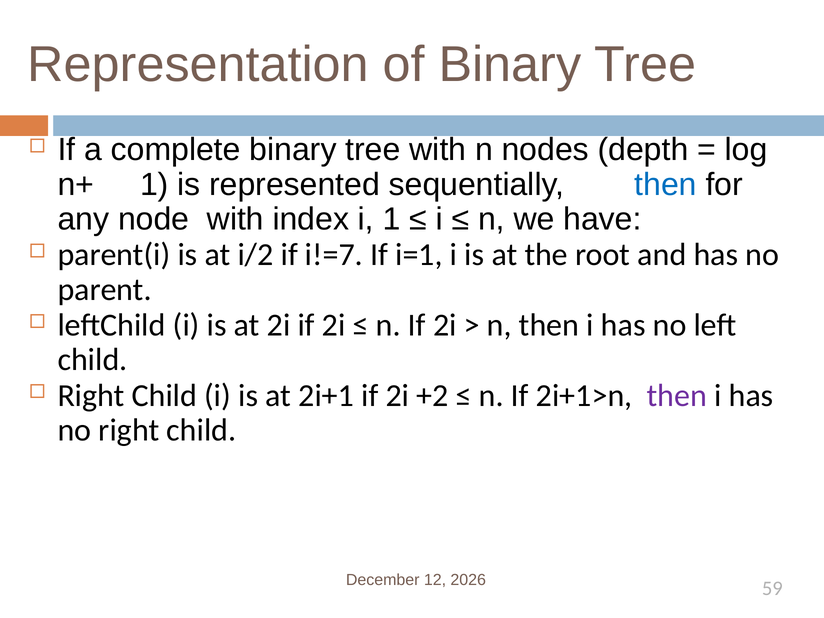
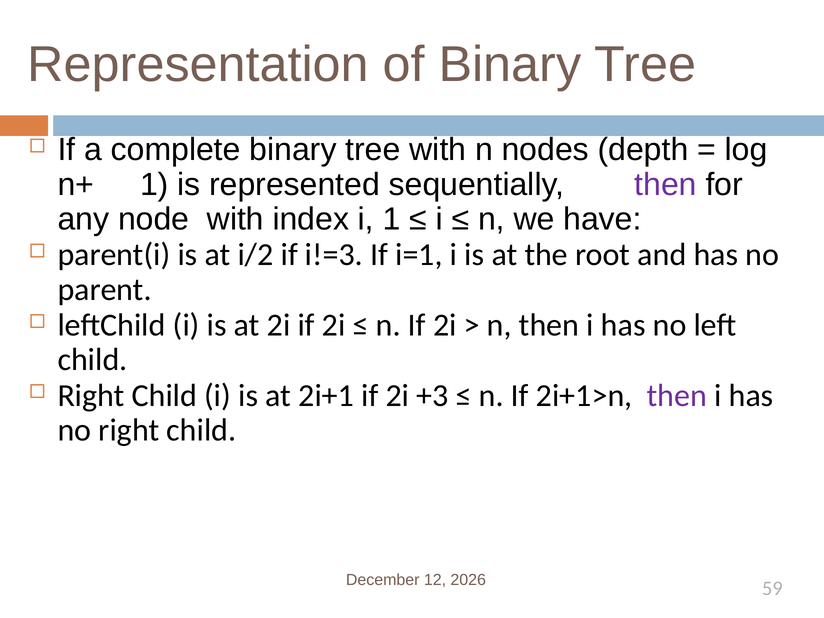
then at (666, 184) colour: blue -> purple
i!=7: i!=7 -> i!=3
+2: +2 -> +3
